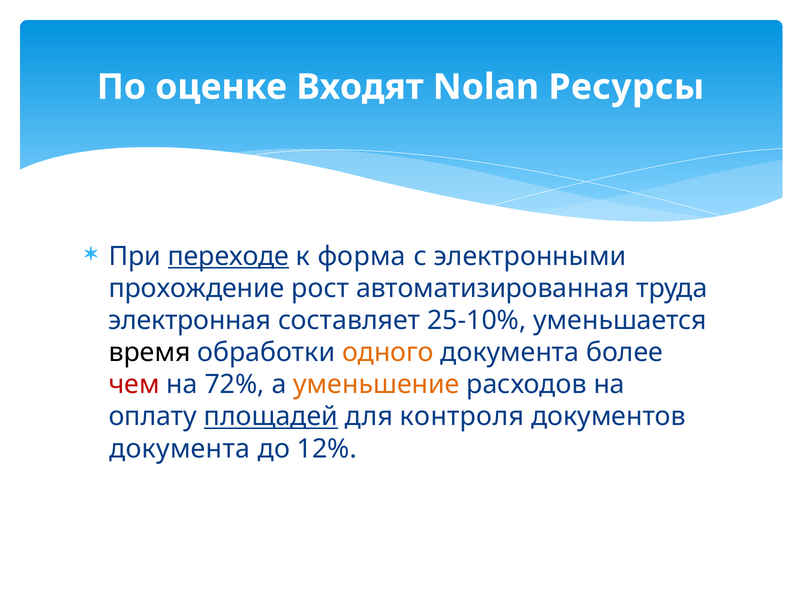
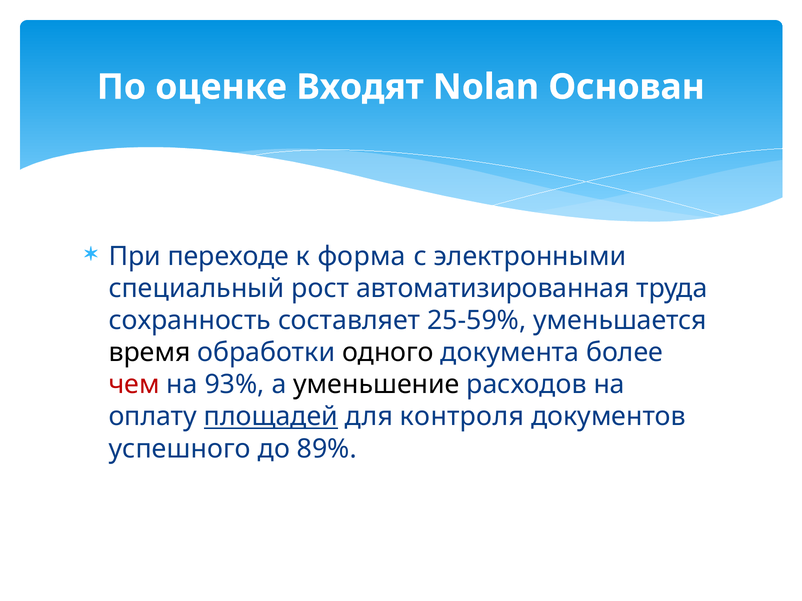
Ресурсы: Ресурсы -> Основан
переходе underline: present -> none
прохождение: прохождение -> специальный
электронная: электронная -> сохранность
25-10%: 25-10% -> 25-59%
одного colour: orange -> black
72%: 72% -> 93%
уменьшение colour: orange -> black
документа at (180, 449): документа -> успешного
12%: 12% -> 89%
